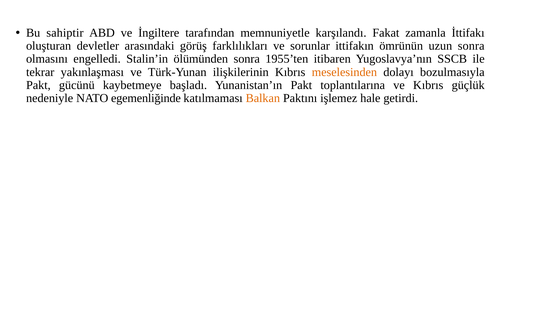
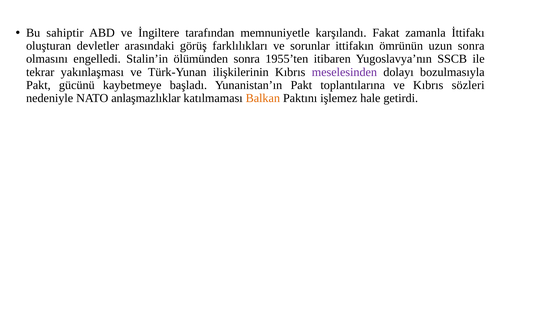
meselesinden colour: orange -> purple
güçlük: güçlük -> sözleri
egemenliğinde: egemenliğinde -> anlaşmazlıklar
